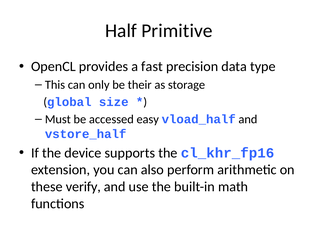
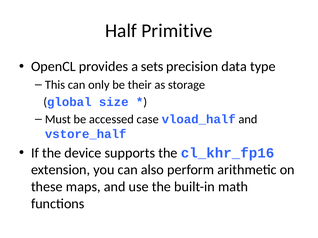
fast: fast -> sets
easy: easy -> case
verify: verify -> maps
